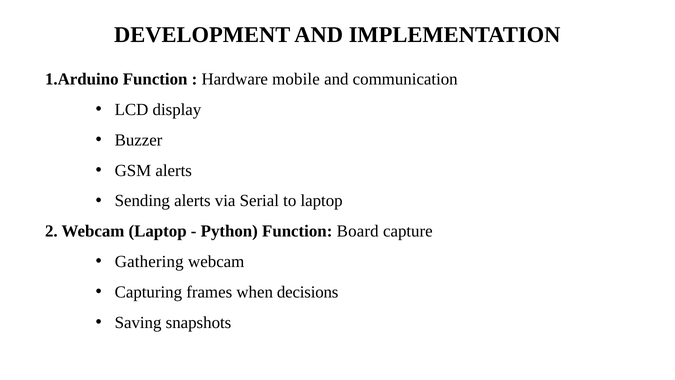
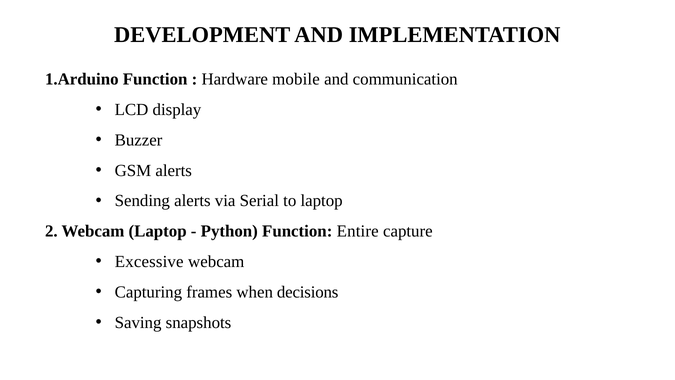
Board: Board -> Entire
Gathering: Gathering -> Excessive
